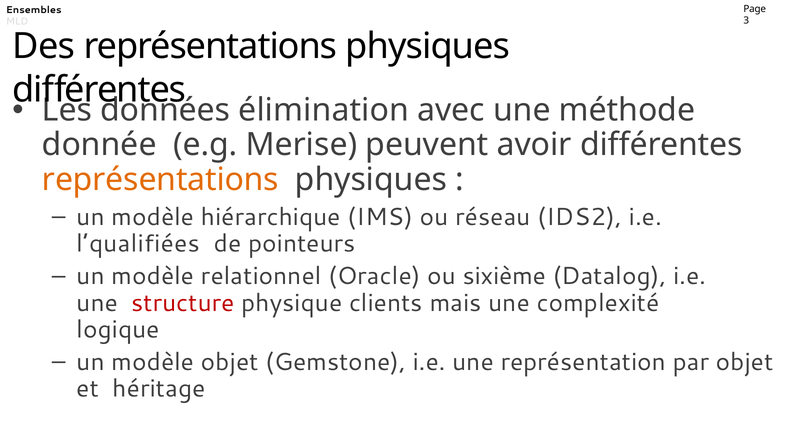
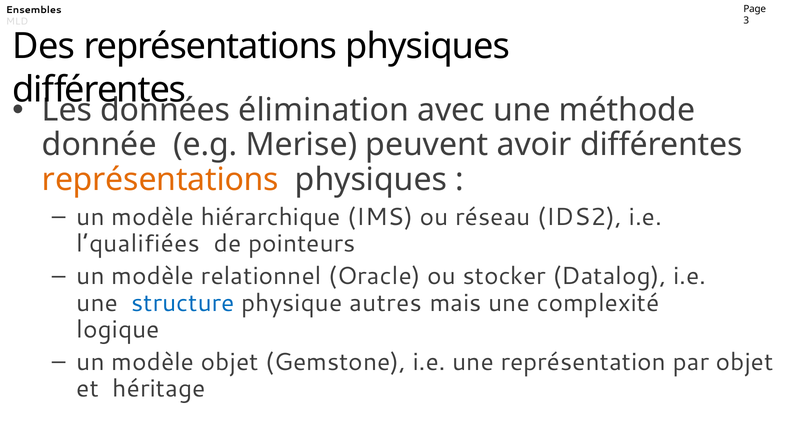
sixième: sixième -> stocker
structure colour: red -> blue
clients: clients -> autres
